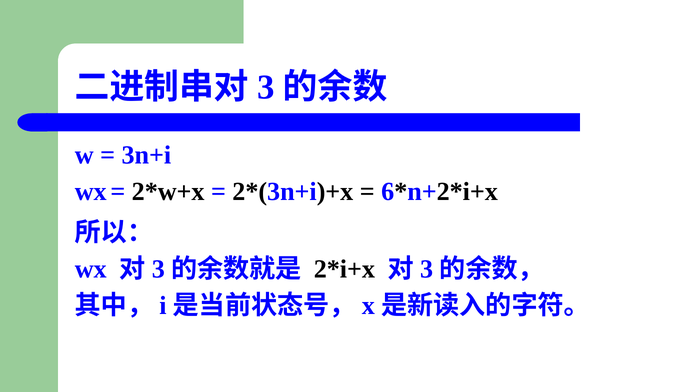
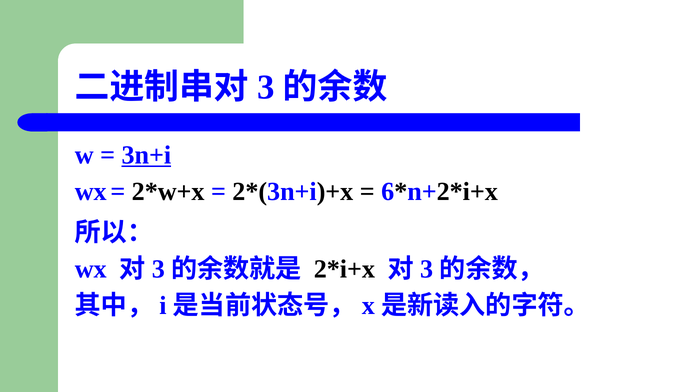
3n+i underline: none -> present
